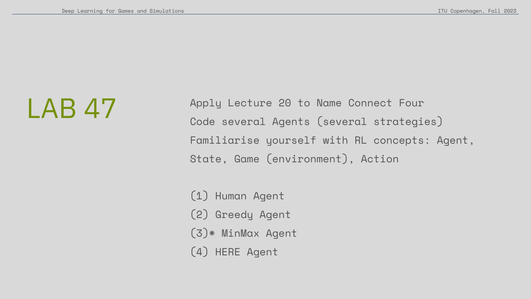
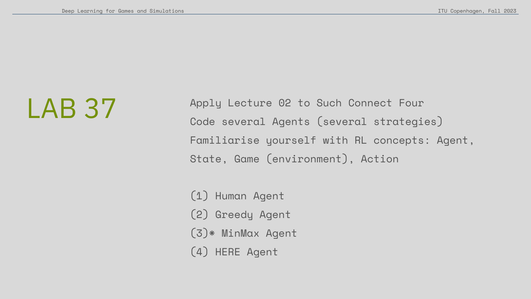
47: 47 -> 37
20: 20 -> 02
Name: Name -> Such
